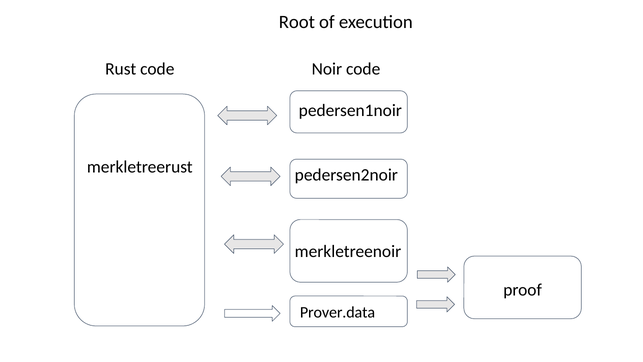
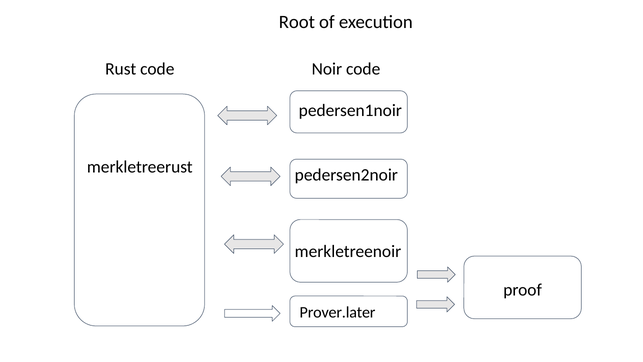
Prover.data: Prover.data -> Prover.later
